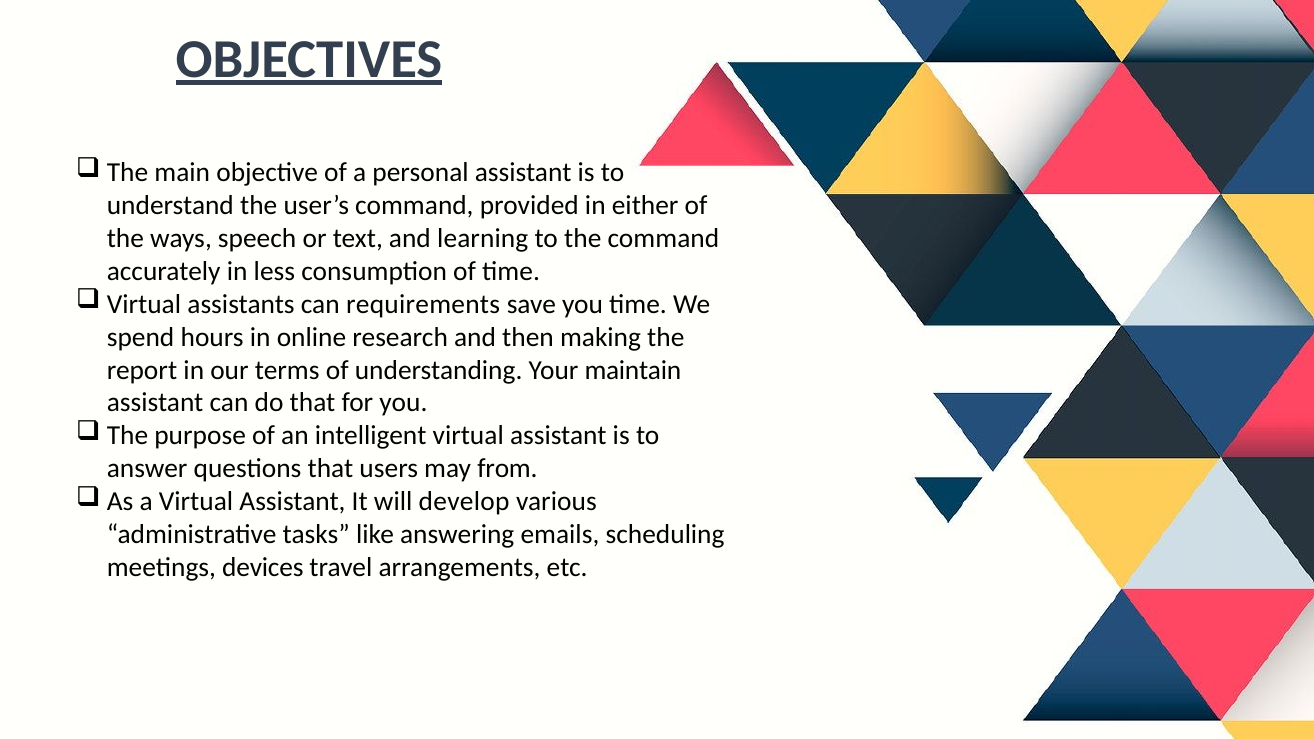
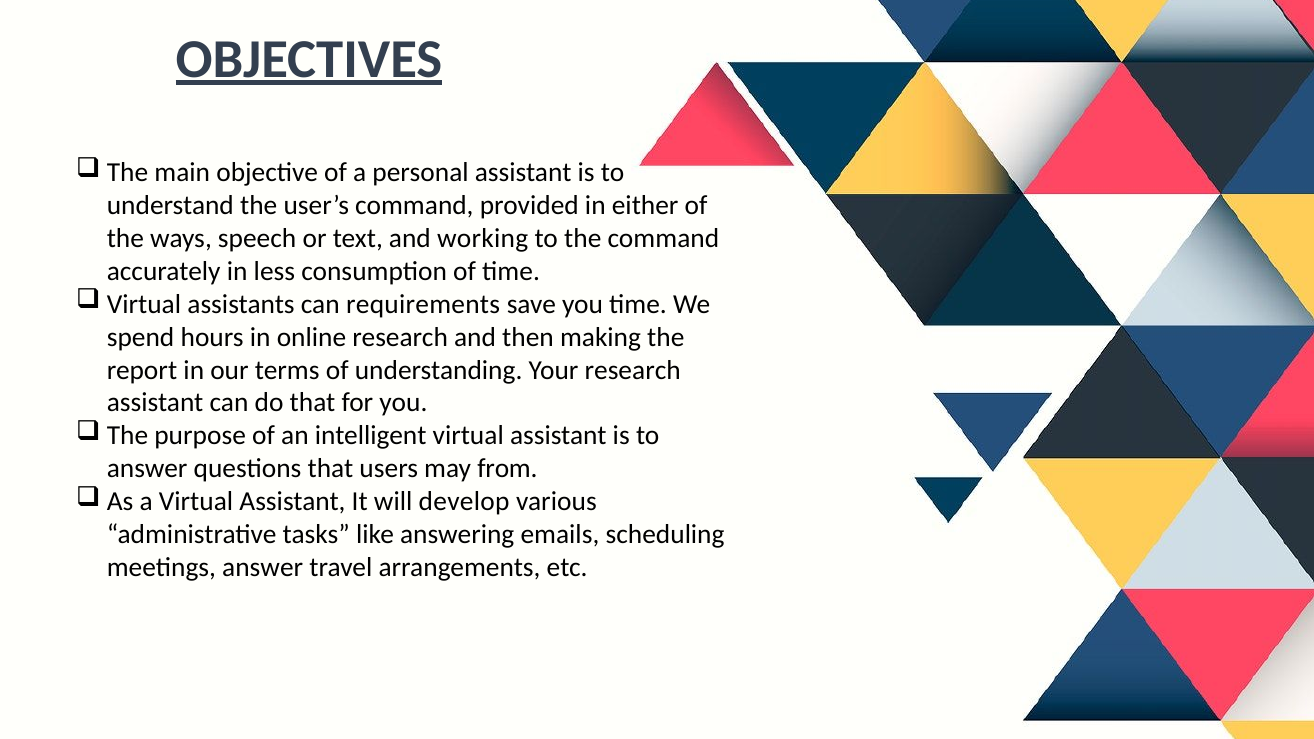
learning: learning -> working
Your maintain: maintain -> research
meetings devices: devices -> answer
